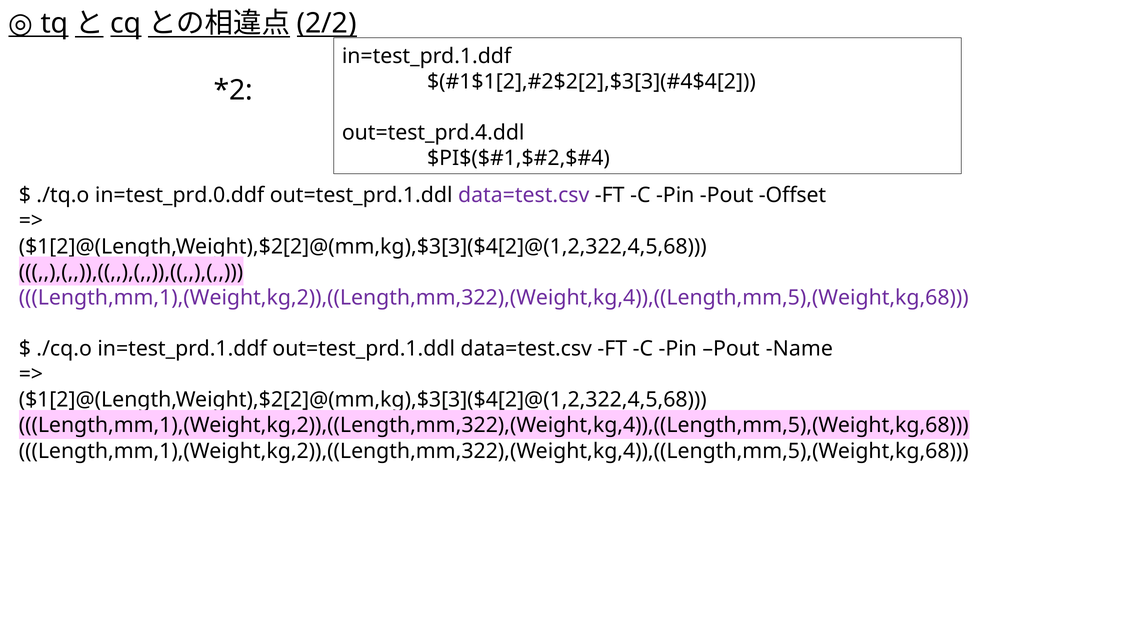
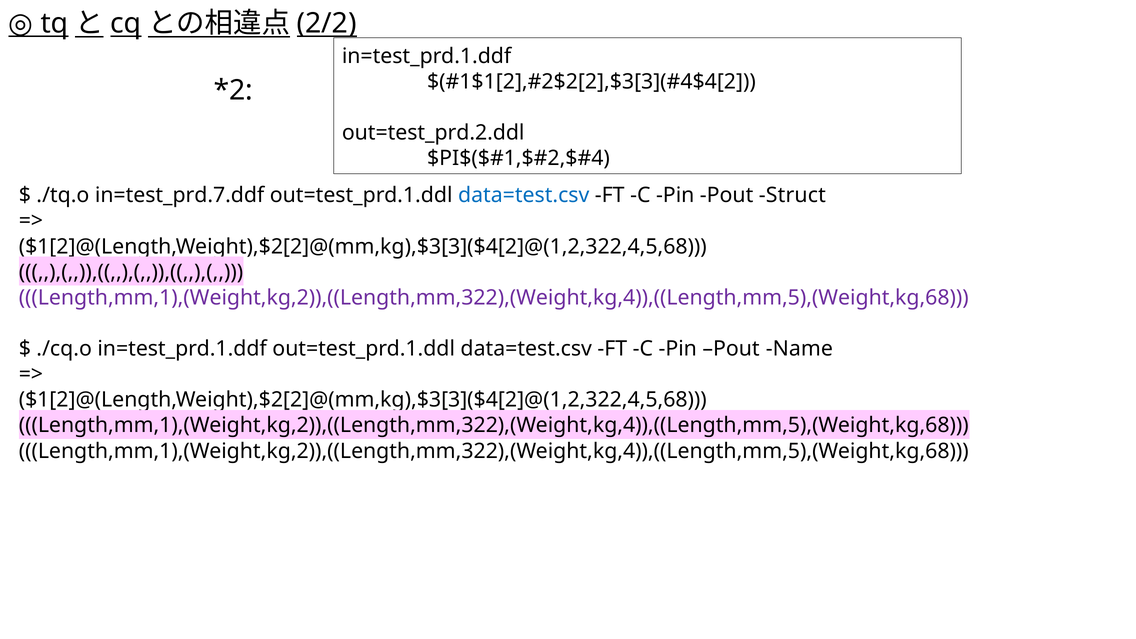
out=test_prd.4.ddl: out=test_prd.4.ddl -> out=test_prd.2.ddl
in=test_prd.0.ddf: in=test_prd.0.ddf -> in=test_prd.7.ddf
data=test.csv at (524, 195) colour: purple -> blue
Offset: Offset -> Struct
